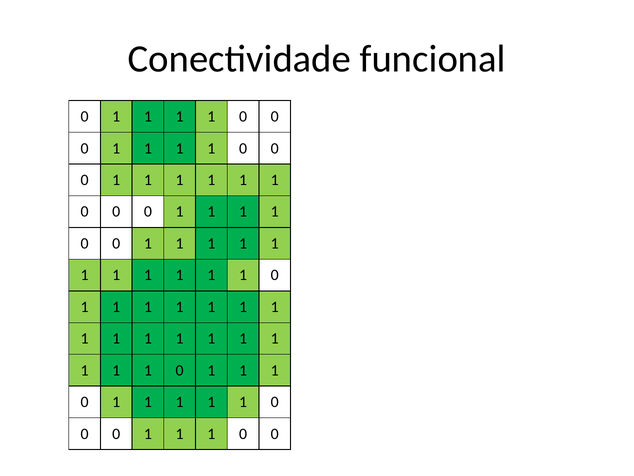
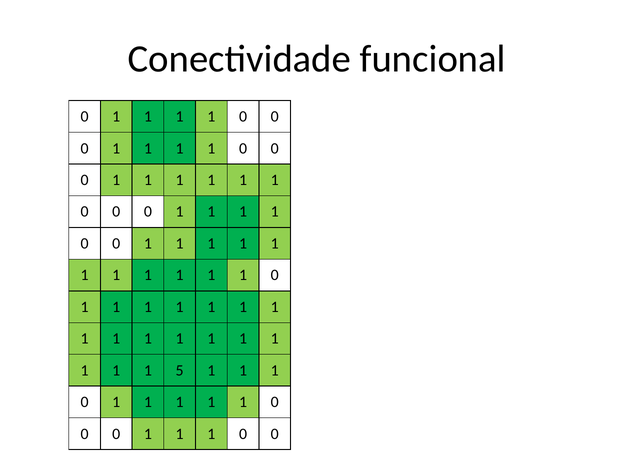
0 at (180, 370): 0 -> 5
